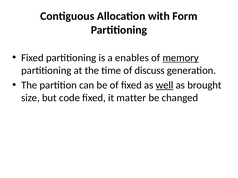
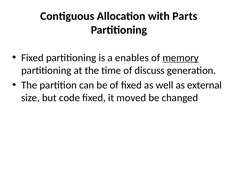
Form: Form -> Parts
well underline: present -> none
brought: brought -> external
matter: matter -> moved
